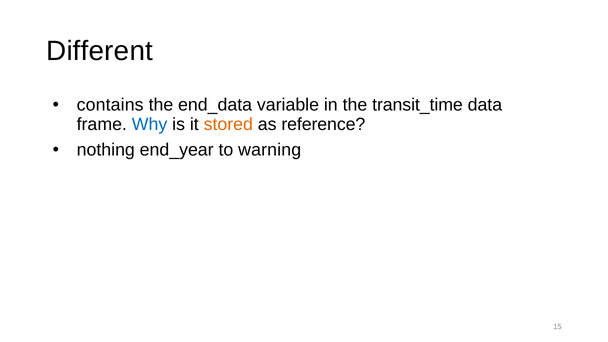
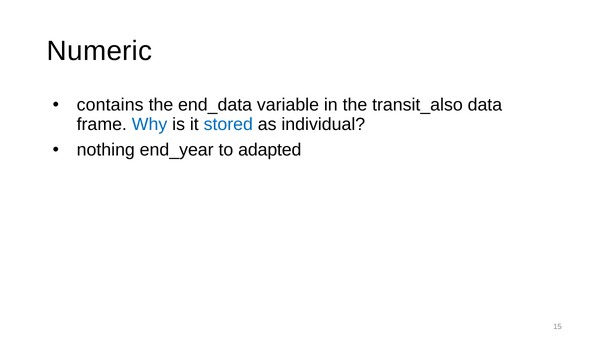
Different: Different -> Numeric
transit_time: transit_time -> transit_also
stored colour: orange -> blue
reference: reference -> individual
warning: warning -> adapted
